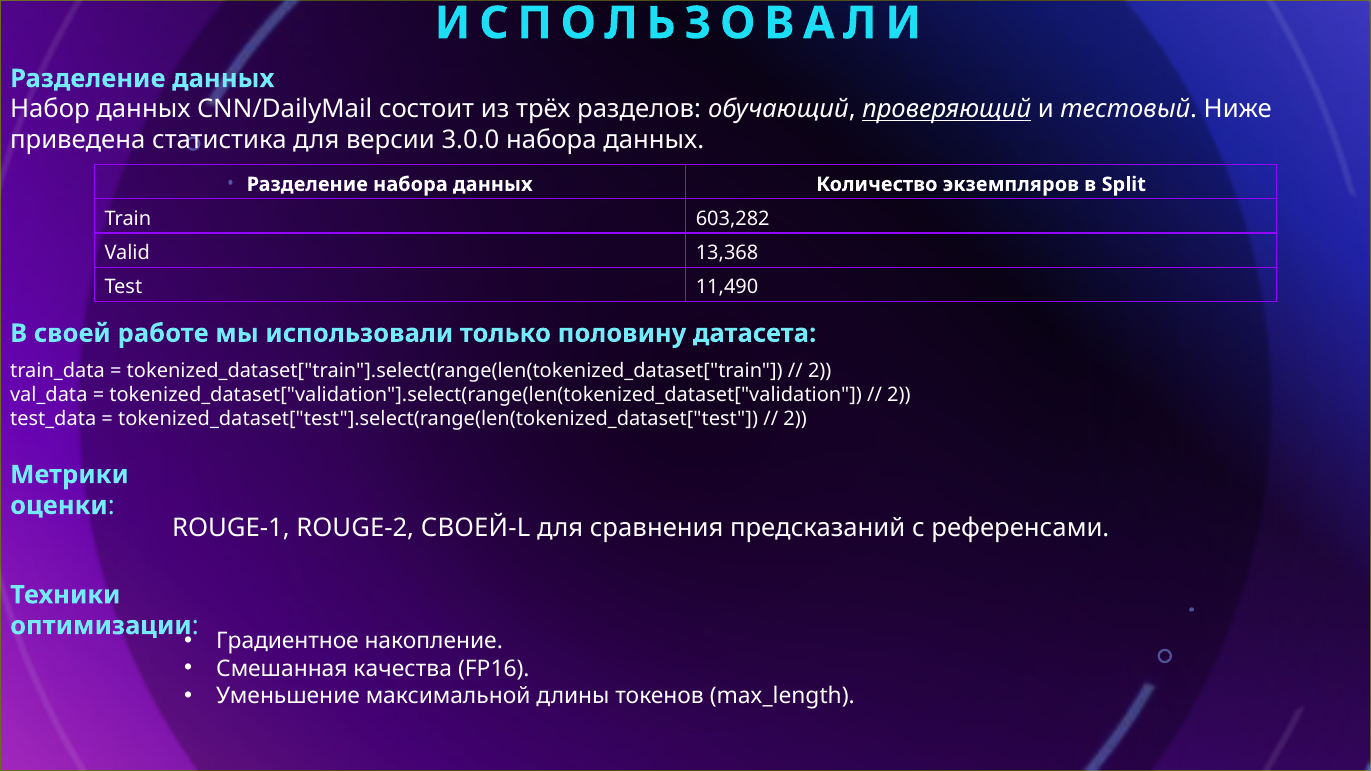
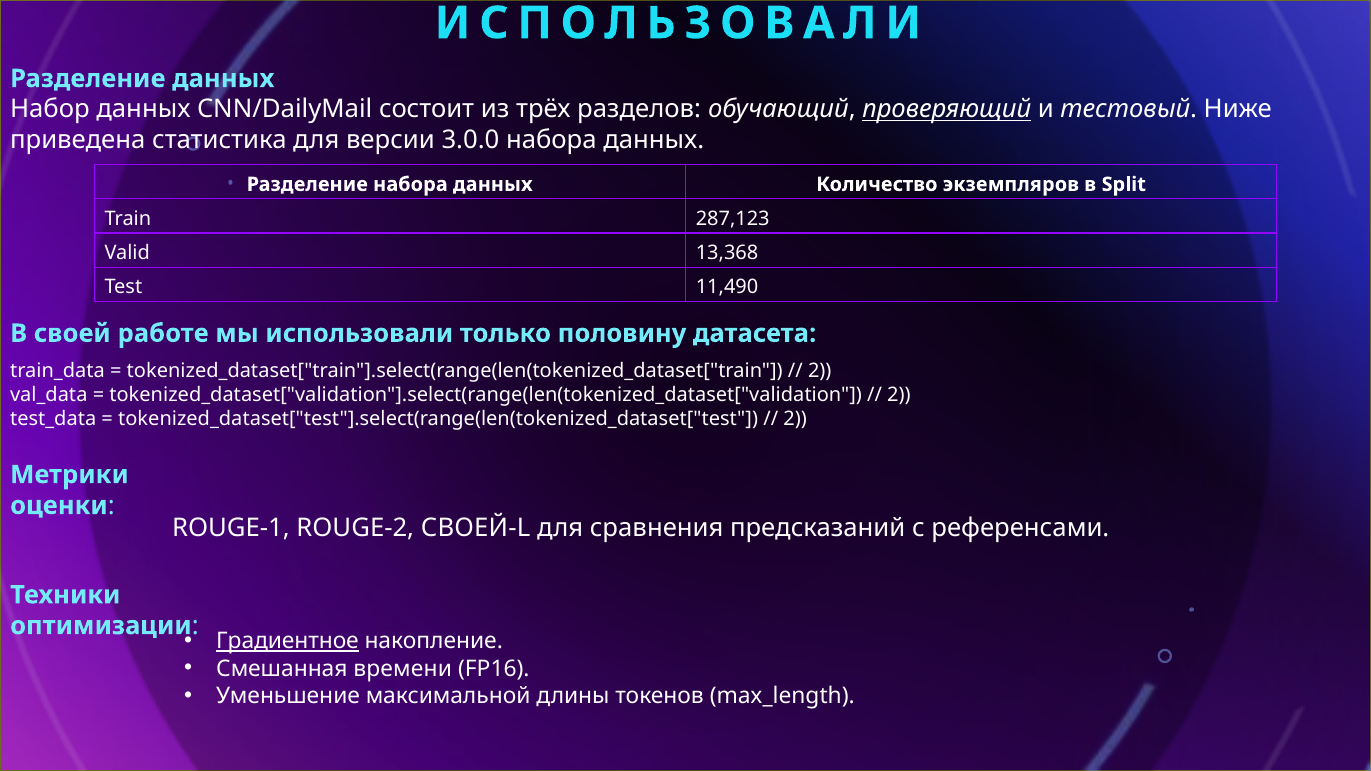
603,282: 603,282 -> 287,123
Градиентное underline: none -> present
качества: качества -> времени
